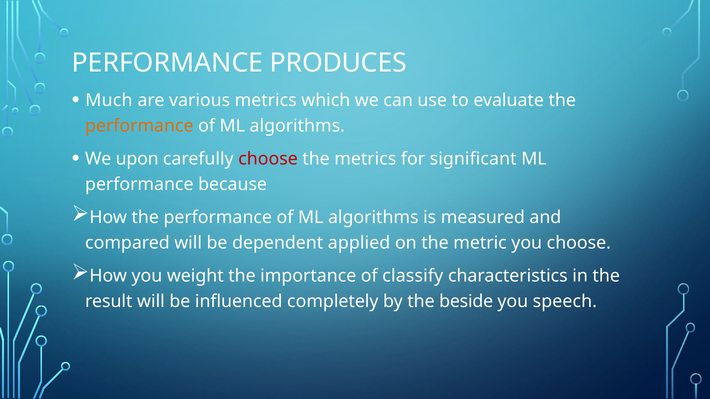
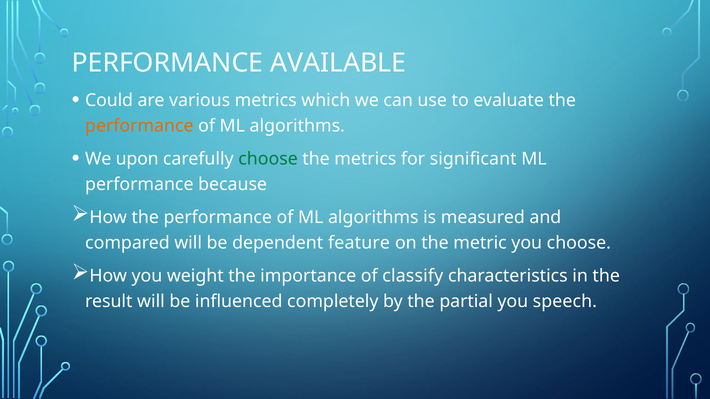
PRODUCES: PRODUCES -> AVAILABLE
Much: Much -> Could
choose at (268, 159) colour: red -> green
applied: applied -> feature
beside: beside -> partial
